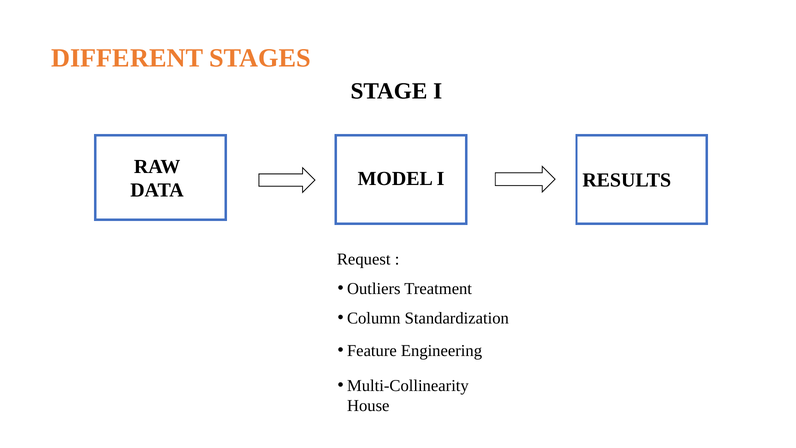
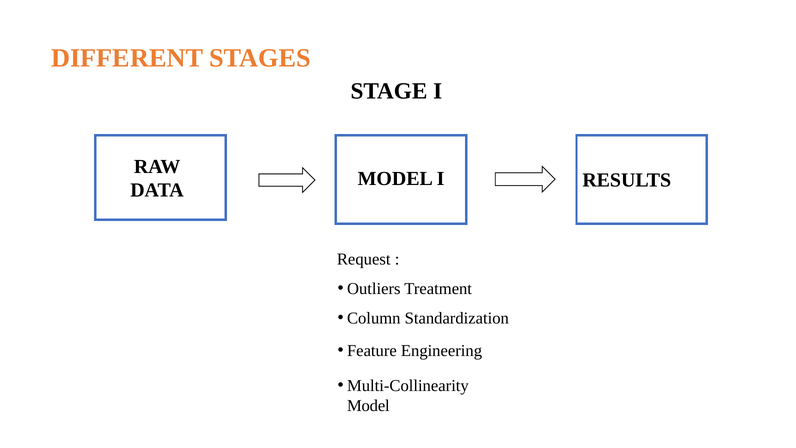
House at (368, 405): House -> Model
